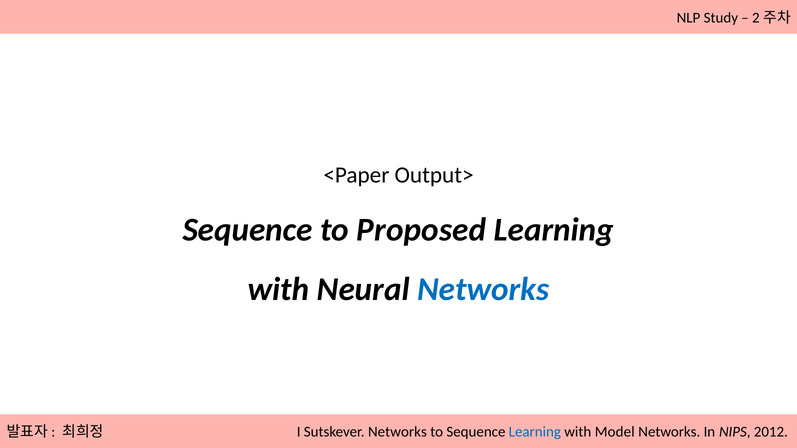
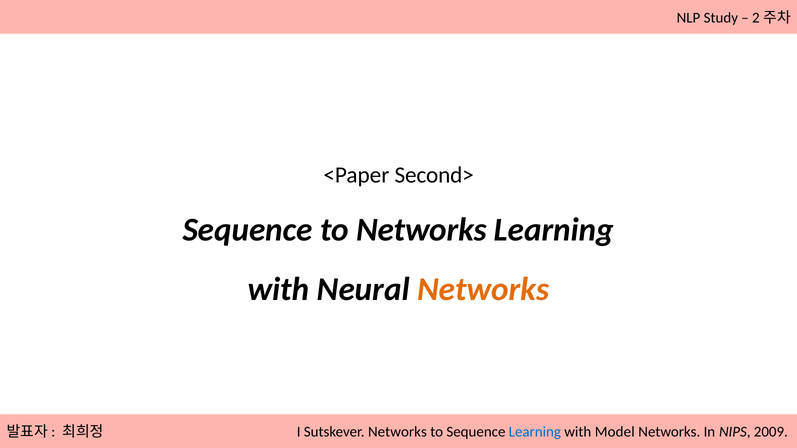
Output>: Output> -> Second>
to Proposed: Proposed -> Networks
Networks at (483, 289) colour: blue -> orange
2012: 2012 -> 2009
